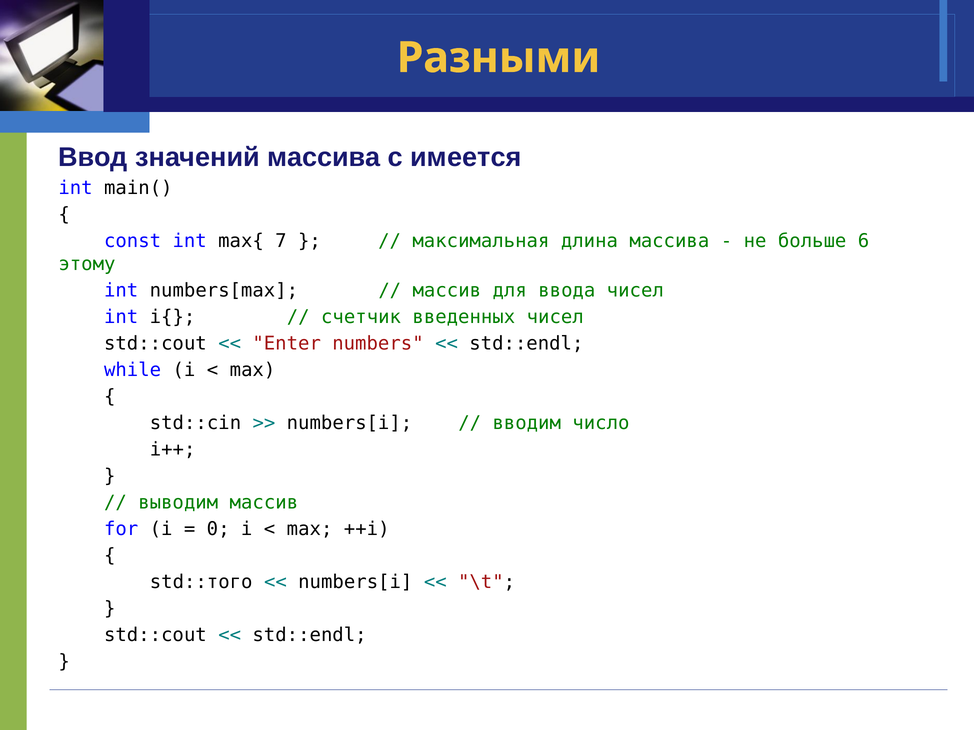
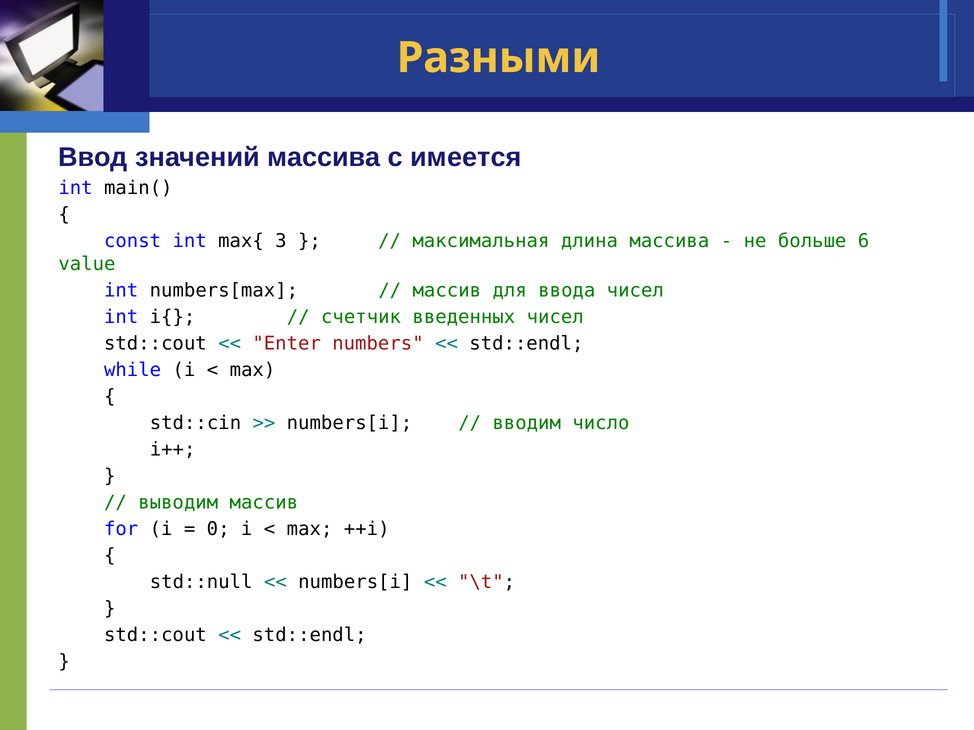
7: 7 -> 3
этому: этому -> value
std::того: std::того -> std::null
